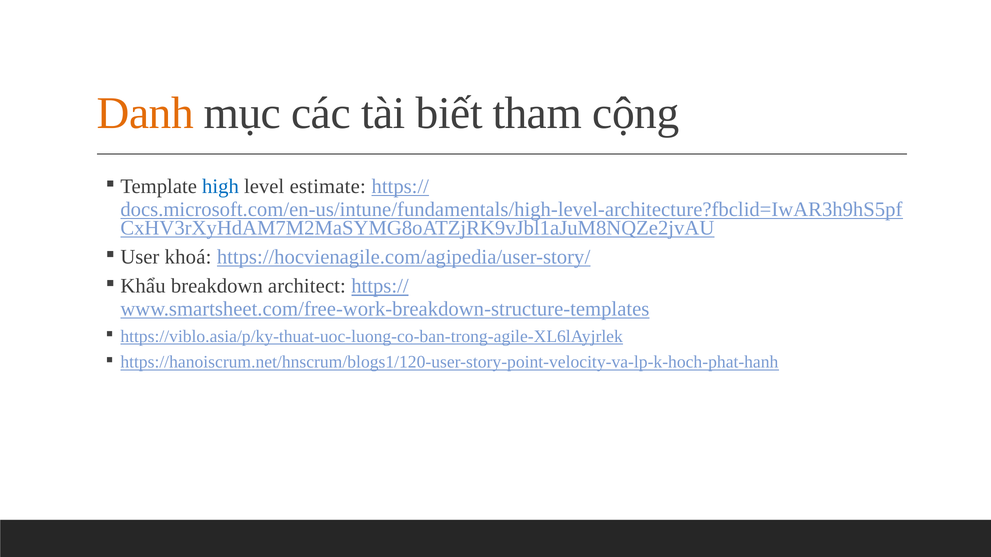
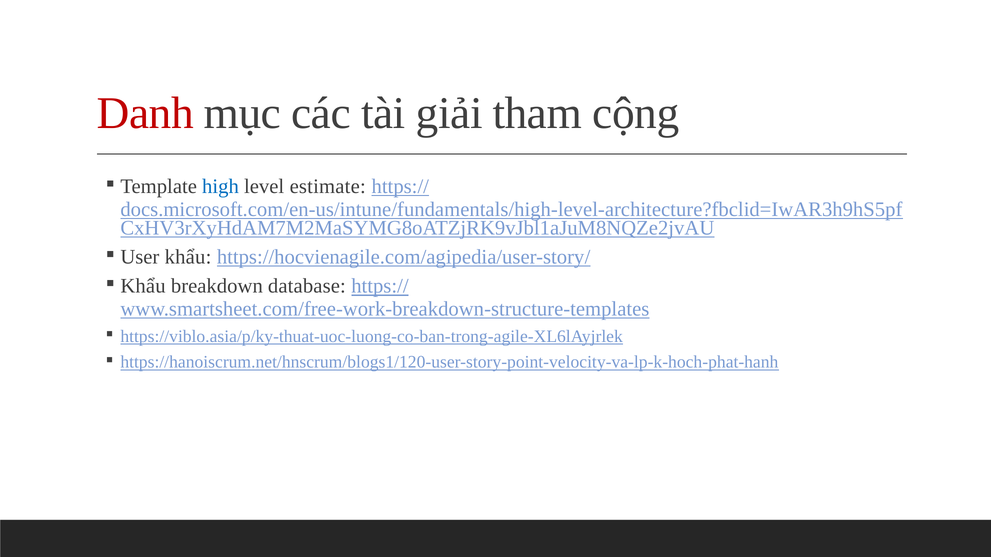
Danh colour: orange -> red
biết: biết -> giải
User khoá: khoá -> khẩu
architect: architect -> database
